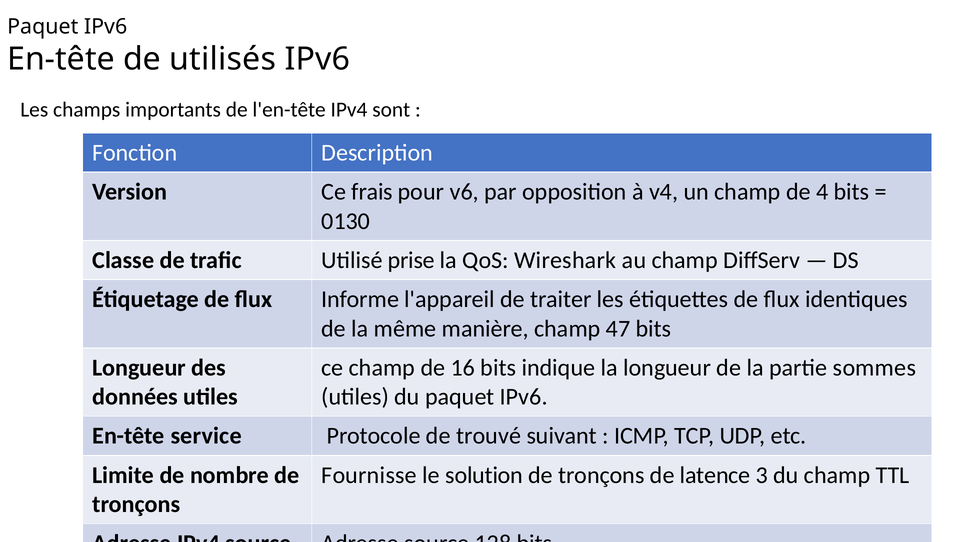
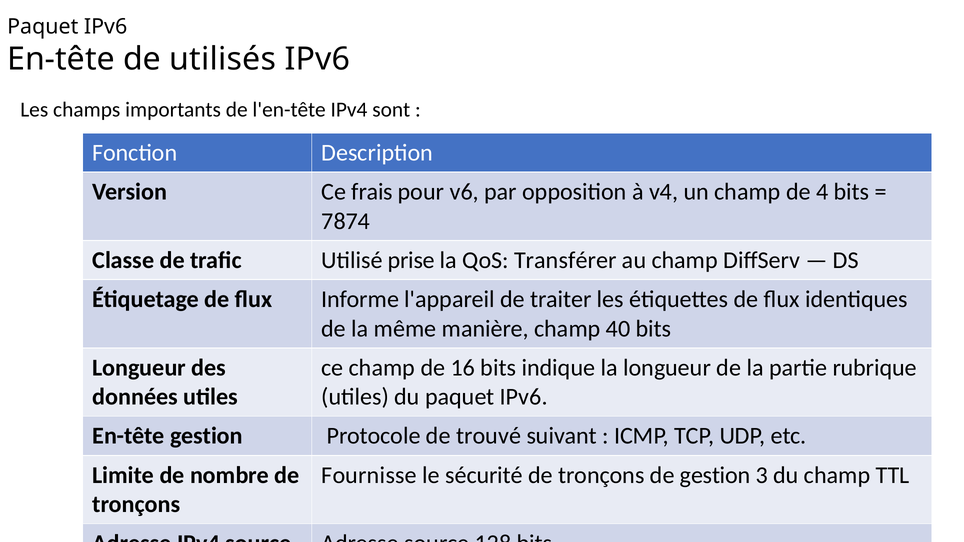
0130: 0130 -> 7874
Wireshark: Wireshark -> Transférer
47: 47 -> 40
sommes: sommes -> rubrique
En-tête service: service -> gestion
solution: solution -> sécurité
de latence: latence -> gestion
